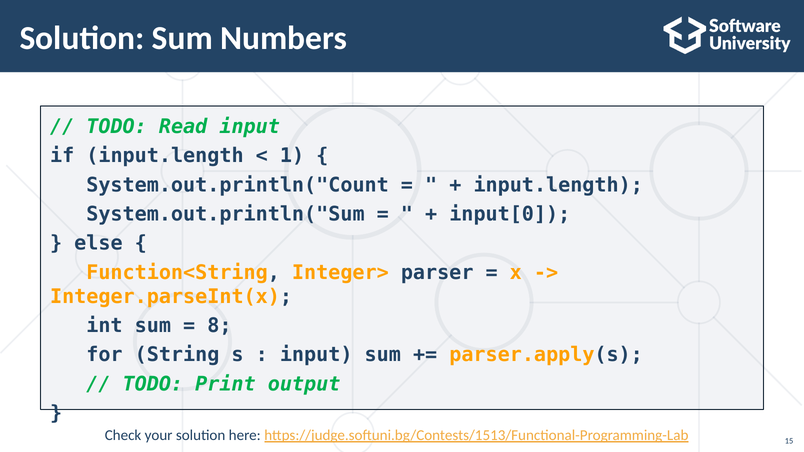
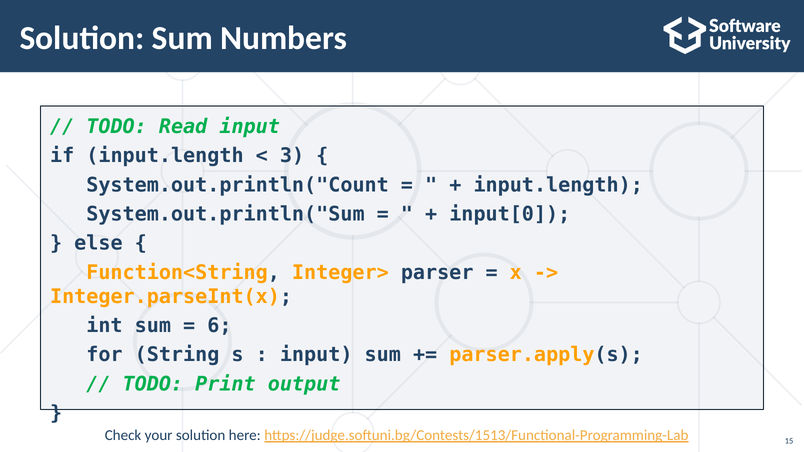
1: 1 -> 3
8: 8 -> 6
